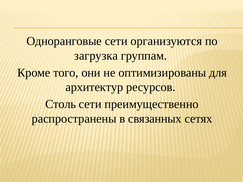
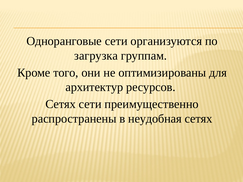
Столь at (61, 104): Столь -> Сетях
связанных: связанных -> неудобная
